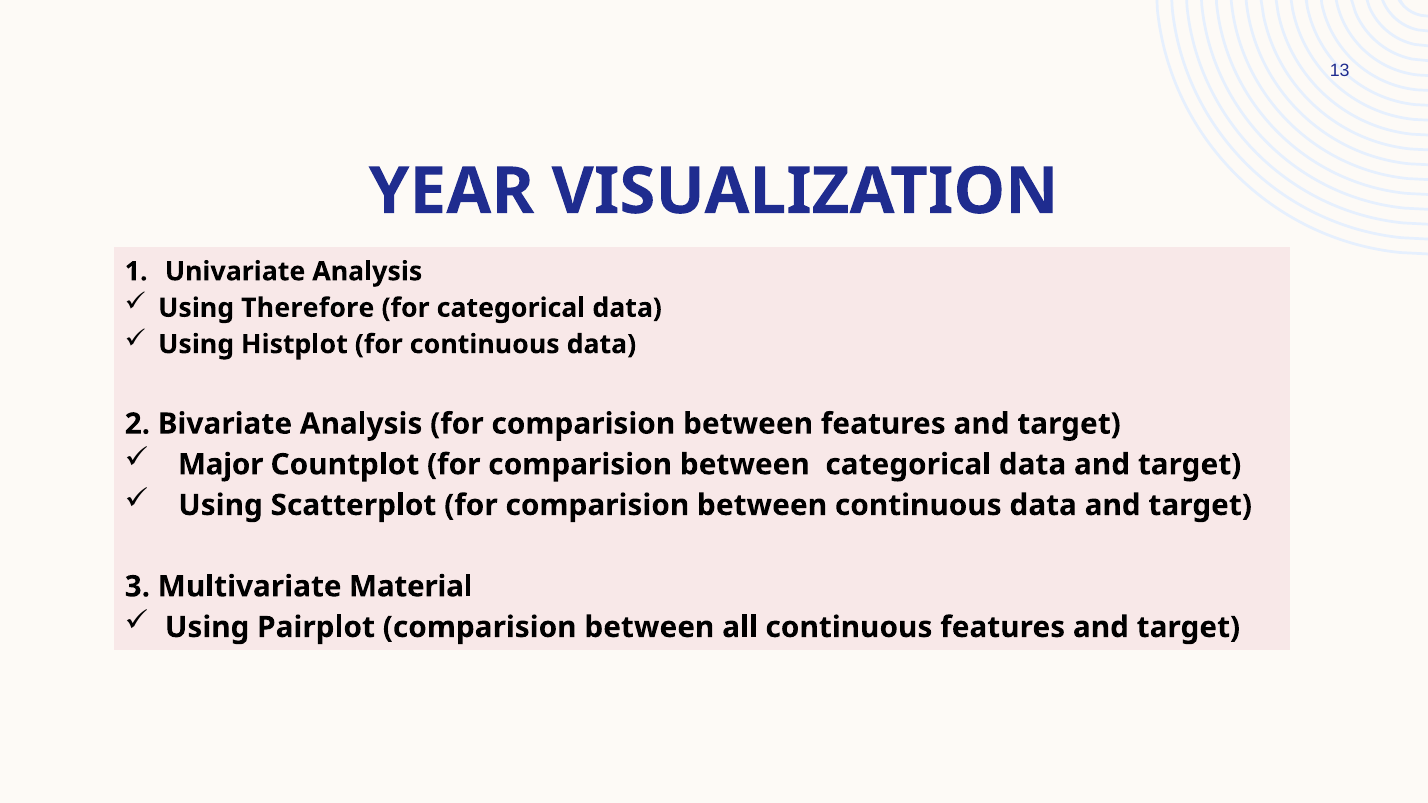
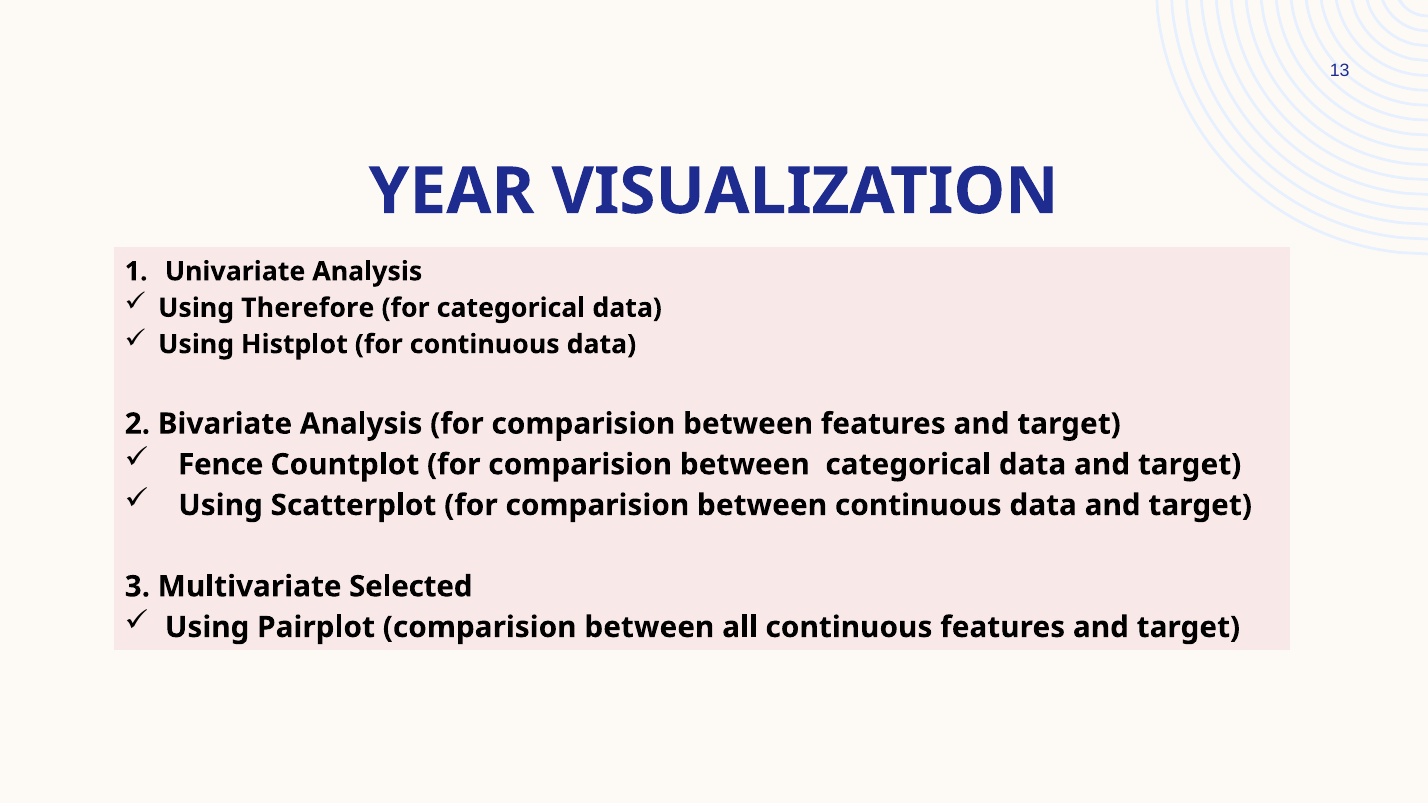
Major: Major -> Fence
Material: Material -> Selected
